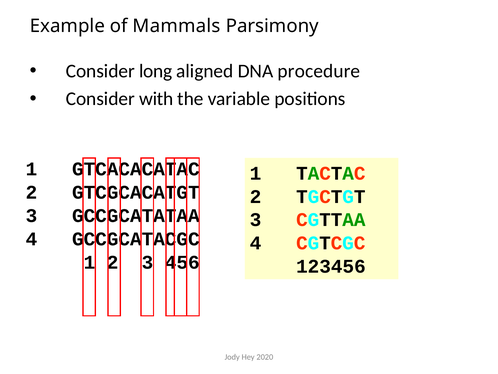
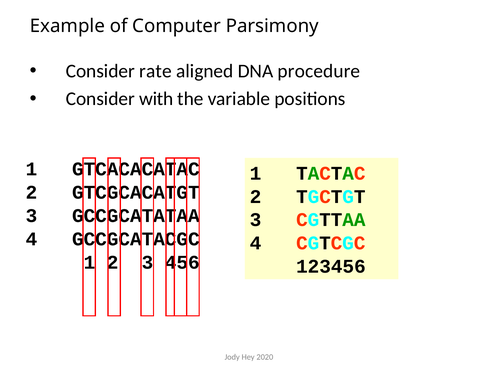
Mammals: Mammals -> Computer
long: long -> rate
